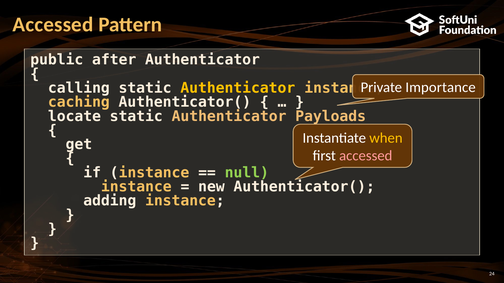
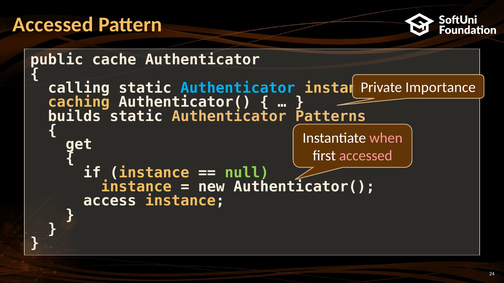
after: after -> cache
Authenticator at (238, 88) colour: yellow -> light blue
locate: locate -> builds
Payloads: Payloads -> Patterns
when colour: yellow -> pink
adding: adding -> access
